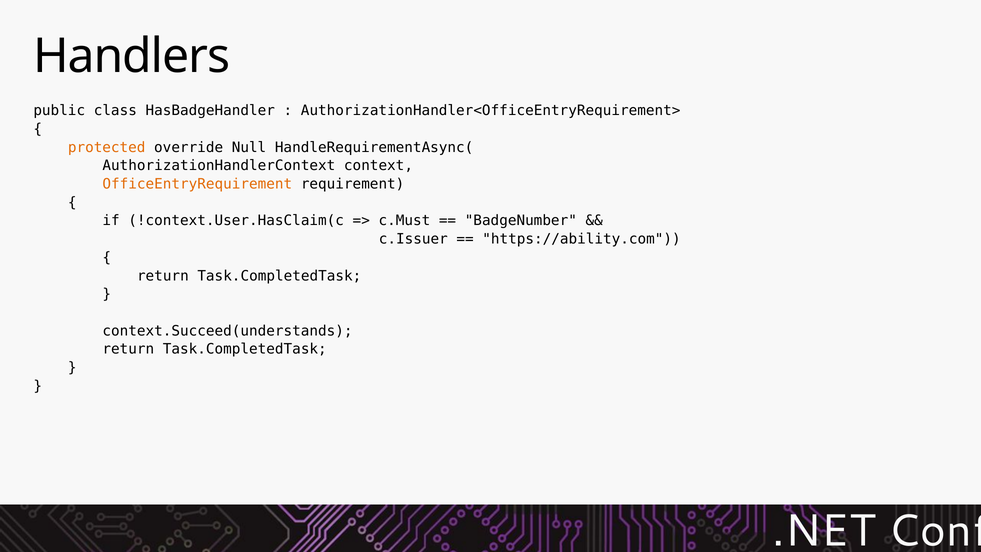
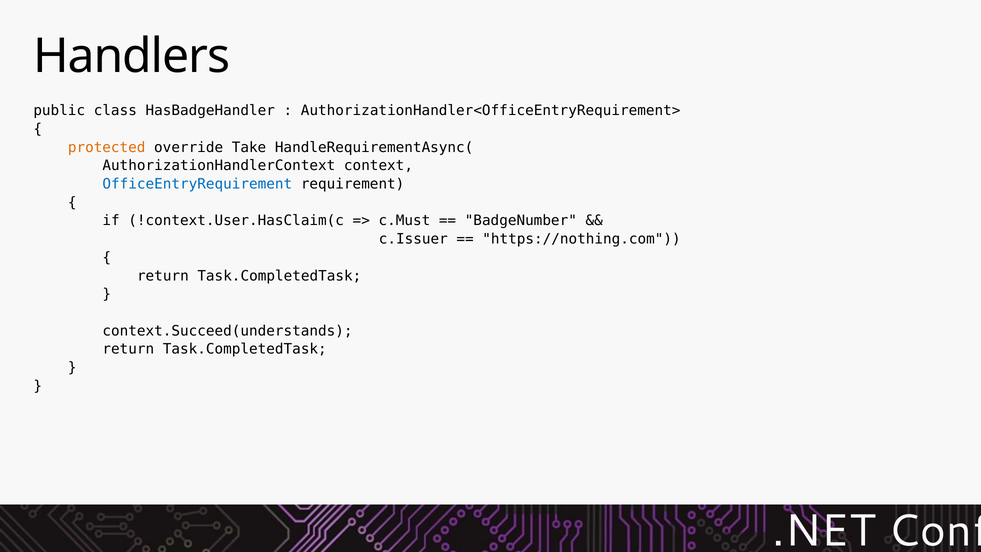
Null: Null -> Take
OfficeEntryRequirement colour: orange -> blue
https://ability.com: https://ability.com -> https://nothing.com
